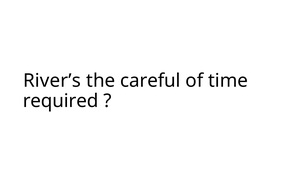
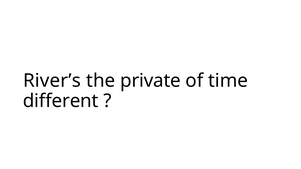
careful: careful -> private
required: required -> different
